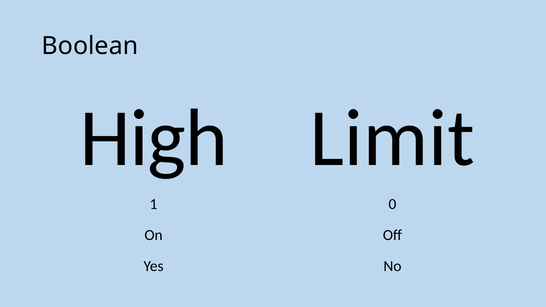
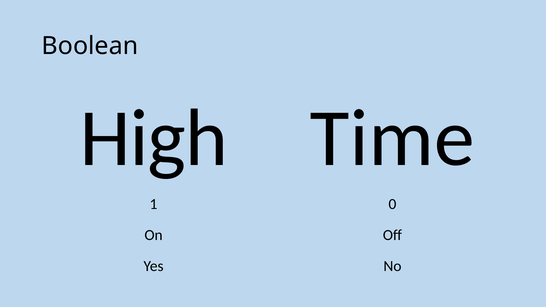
Limit: Limit -> Time
